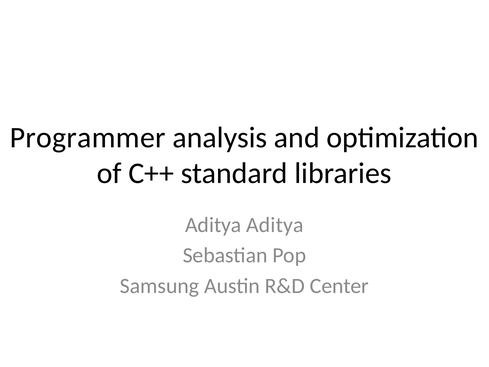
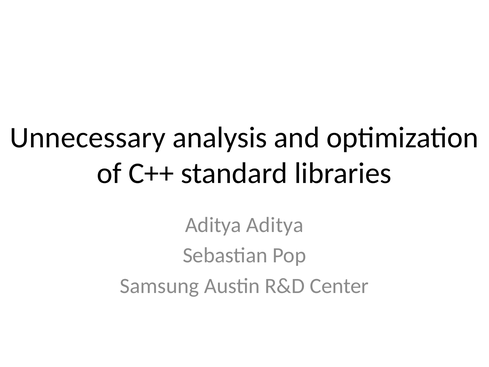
Programmer: Programmer -> Unnecessary
